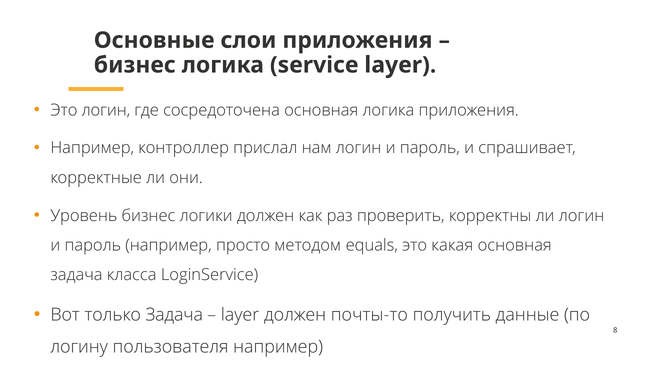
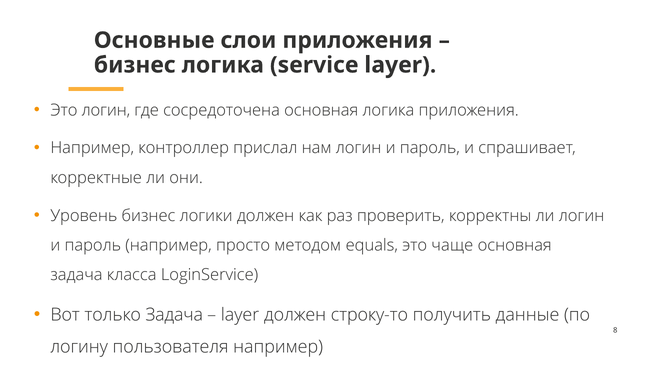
какая: какая -> чаще
почты-то: почты-то -> строку-то
